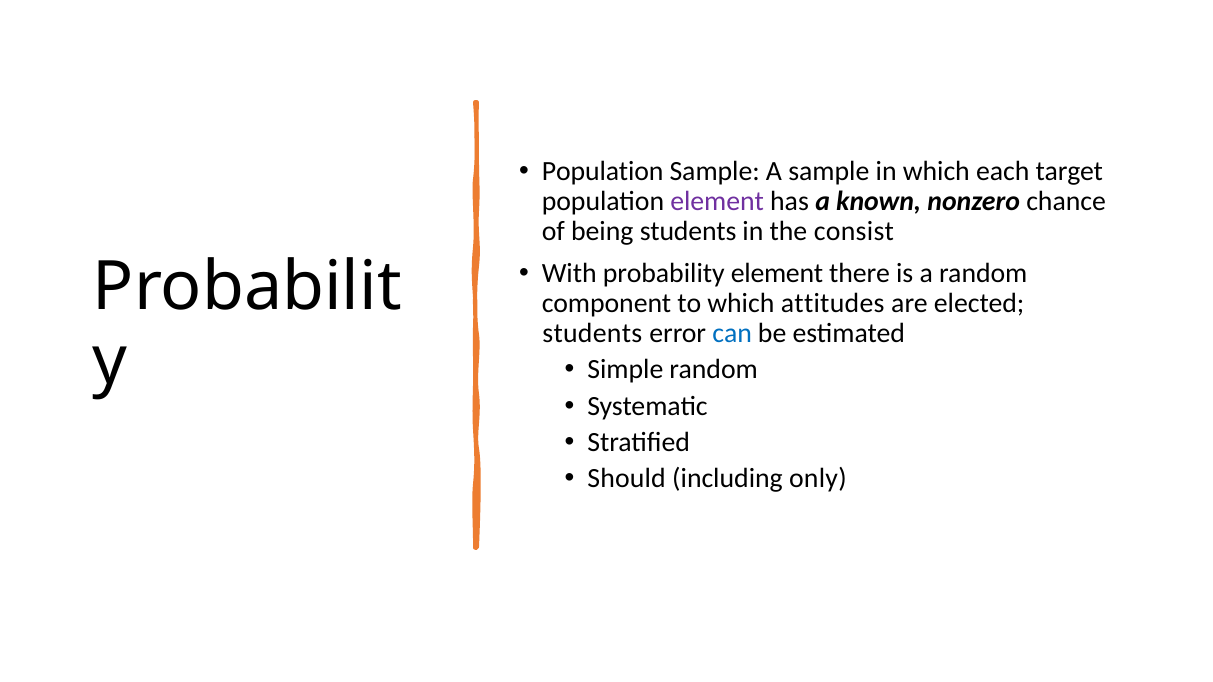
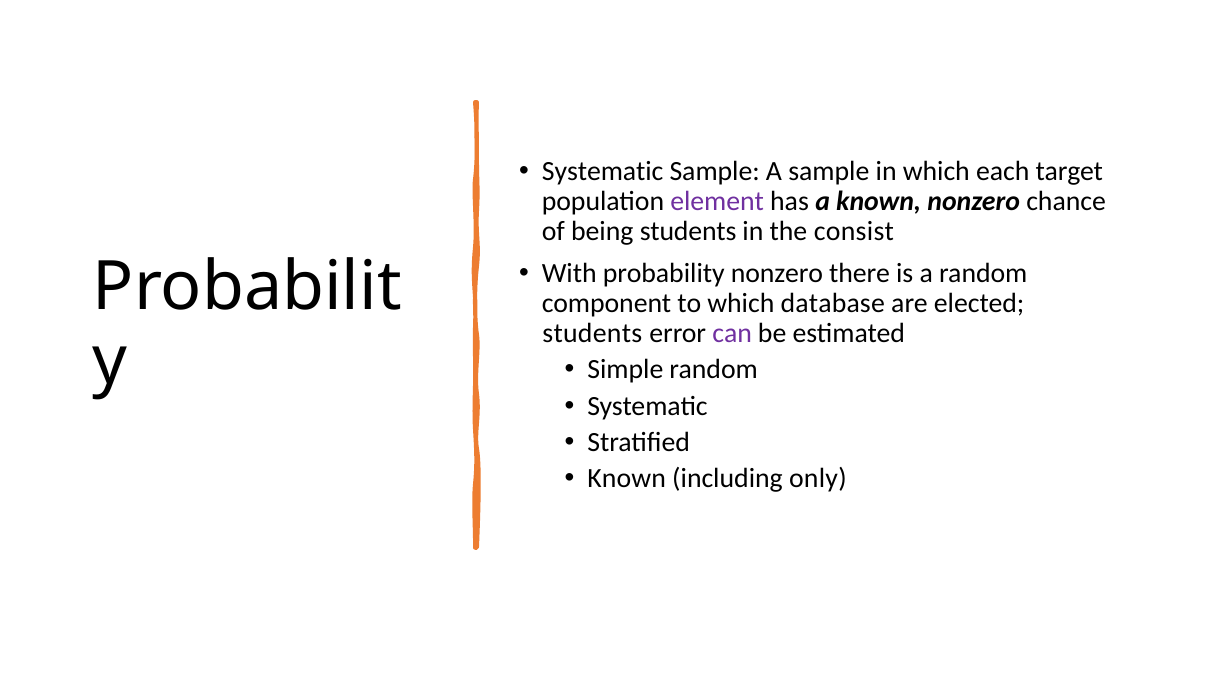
Population at (603, 171): Population -> Systematic
probability element: element -> nonzero
attitudes: attitudes -> database
can colour: blue -> purple
Should at (627, 479): Should -> Known
